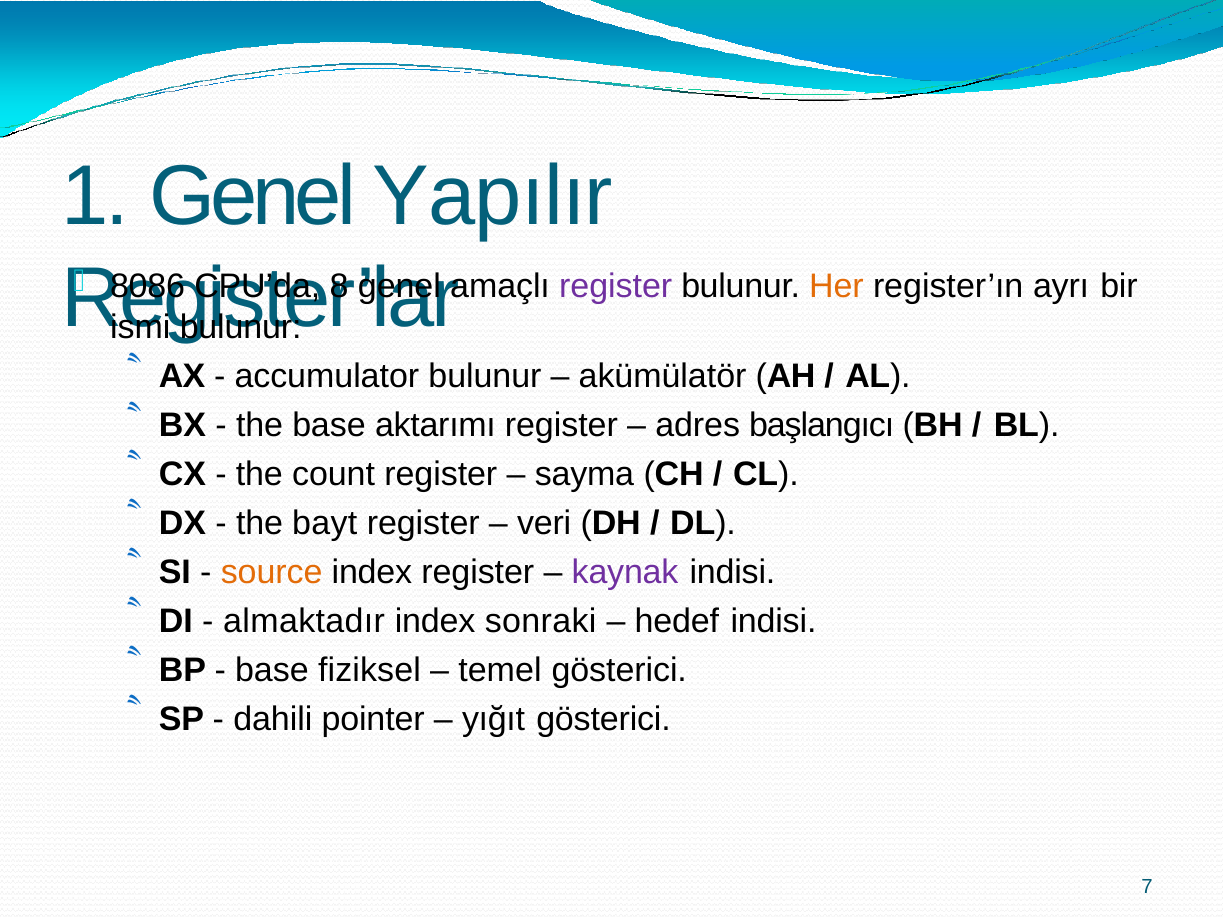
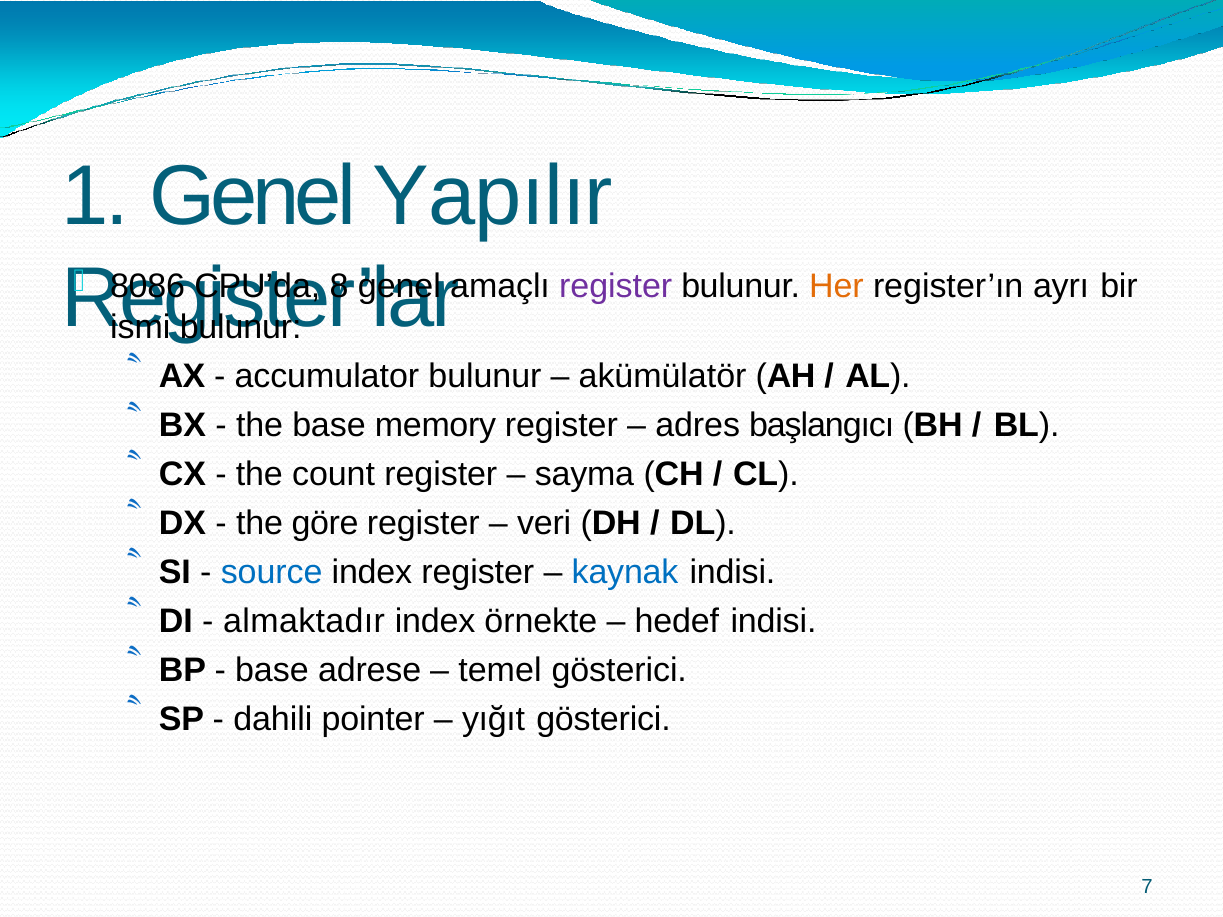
aktarımı: aktarımı -> memory
bayt: bayt -> göre
source colour: orange -> blue
kaynak colour: purple -> blue
sonraki: sonraki -> örnekte
fiziksel: fiziksel -> adrese
